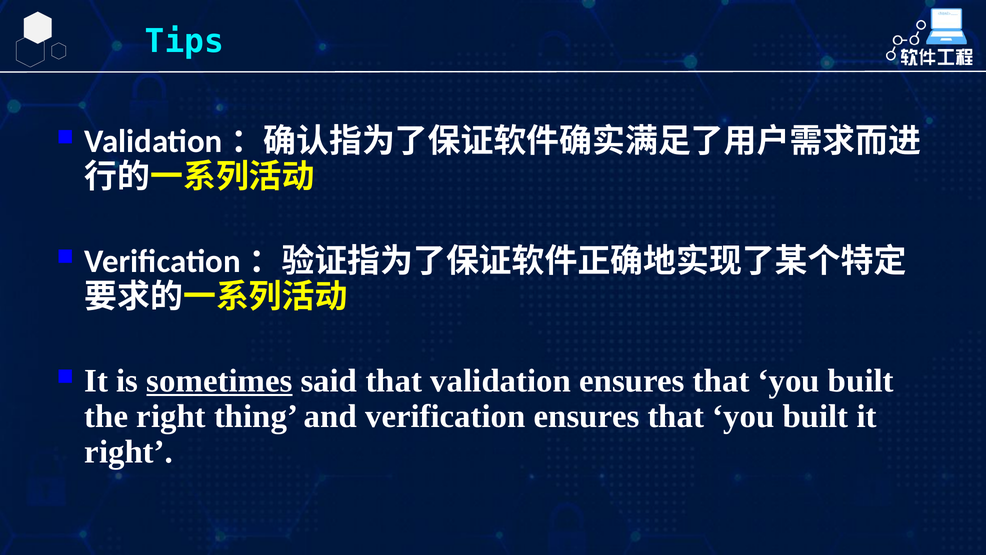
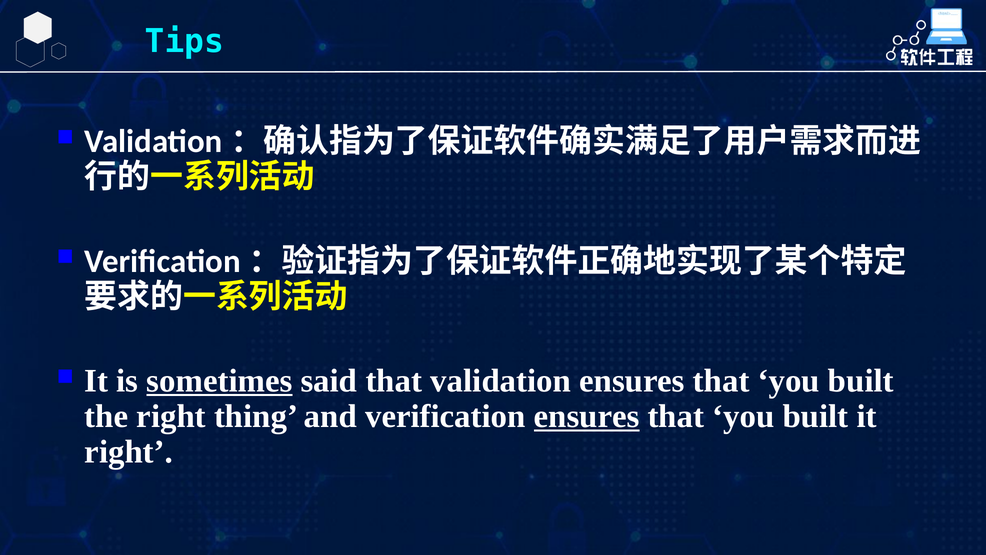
ensures at (587, 416) underline: none -> present
